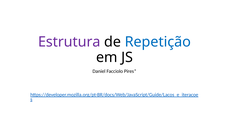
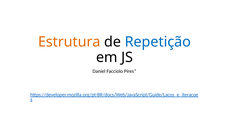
Estrutura colour: purple -> orange
